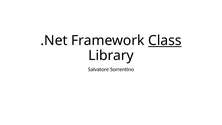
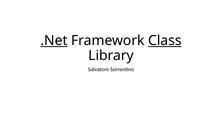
.Net underline: none -> present
